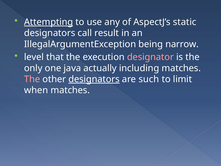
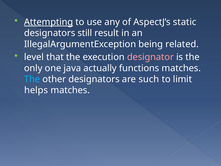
call: call -> still
narrow: narrow -> related
including: including -> functions
The at (32, 79) colour: pink -> light blue
designators at (94, 79) underline: present -> none
when: when -> helps
